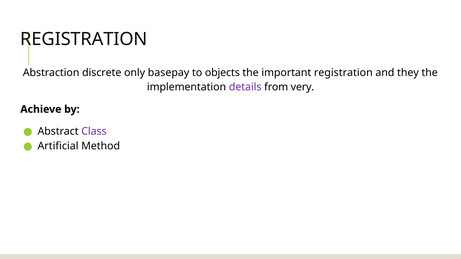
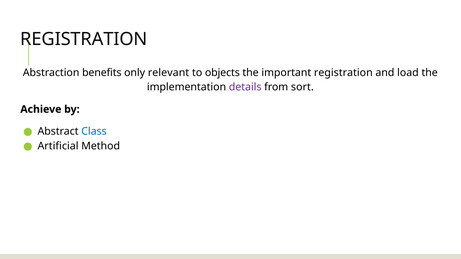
discrete: discrete -> benefits
basepay: basepay -> relevant
they: they -> load
very: very -> sort
Class colour: purple -> blue
